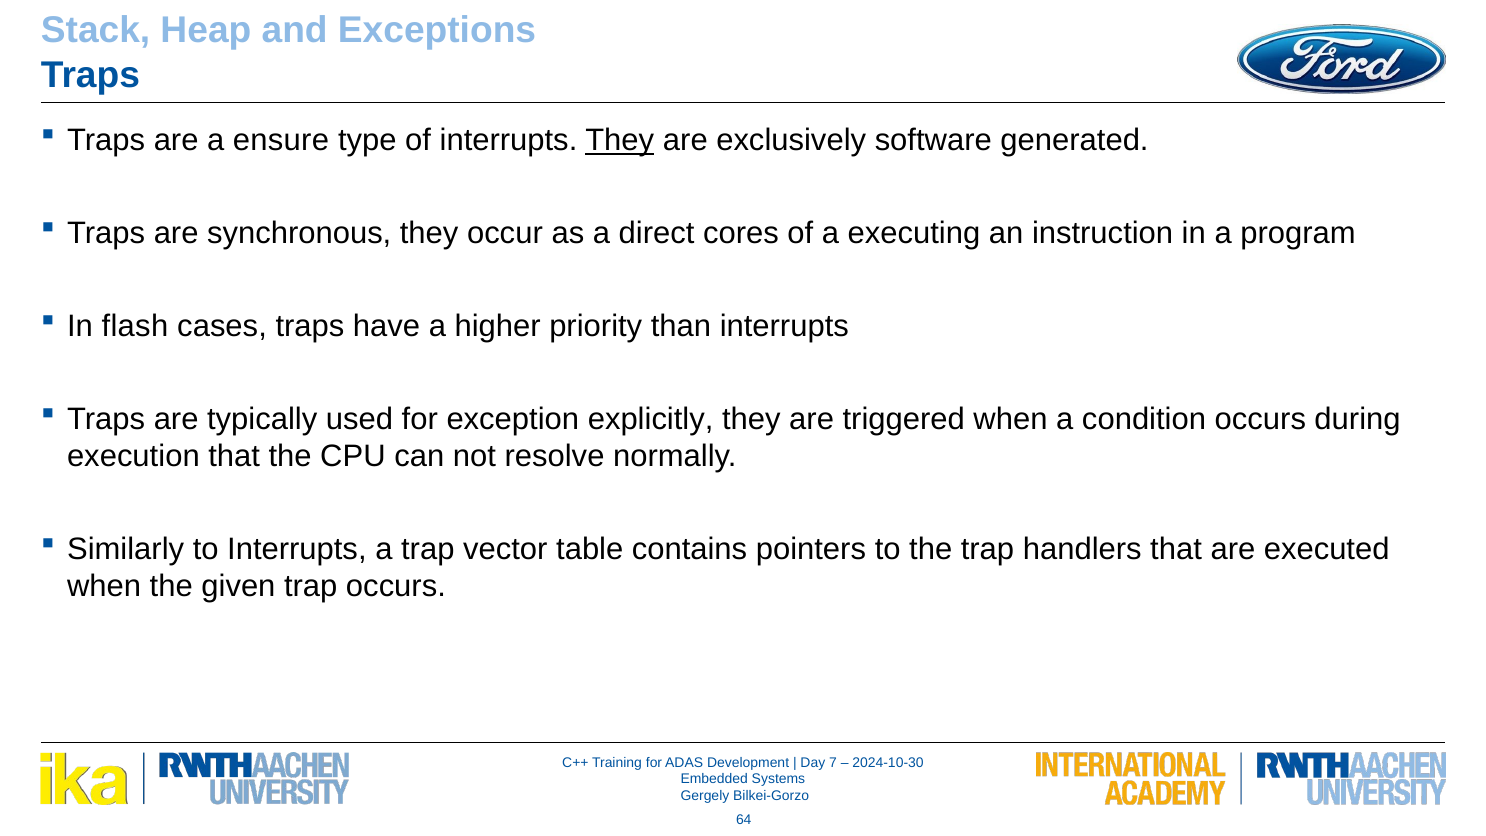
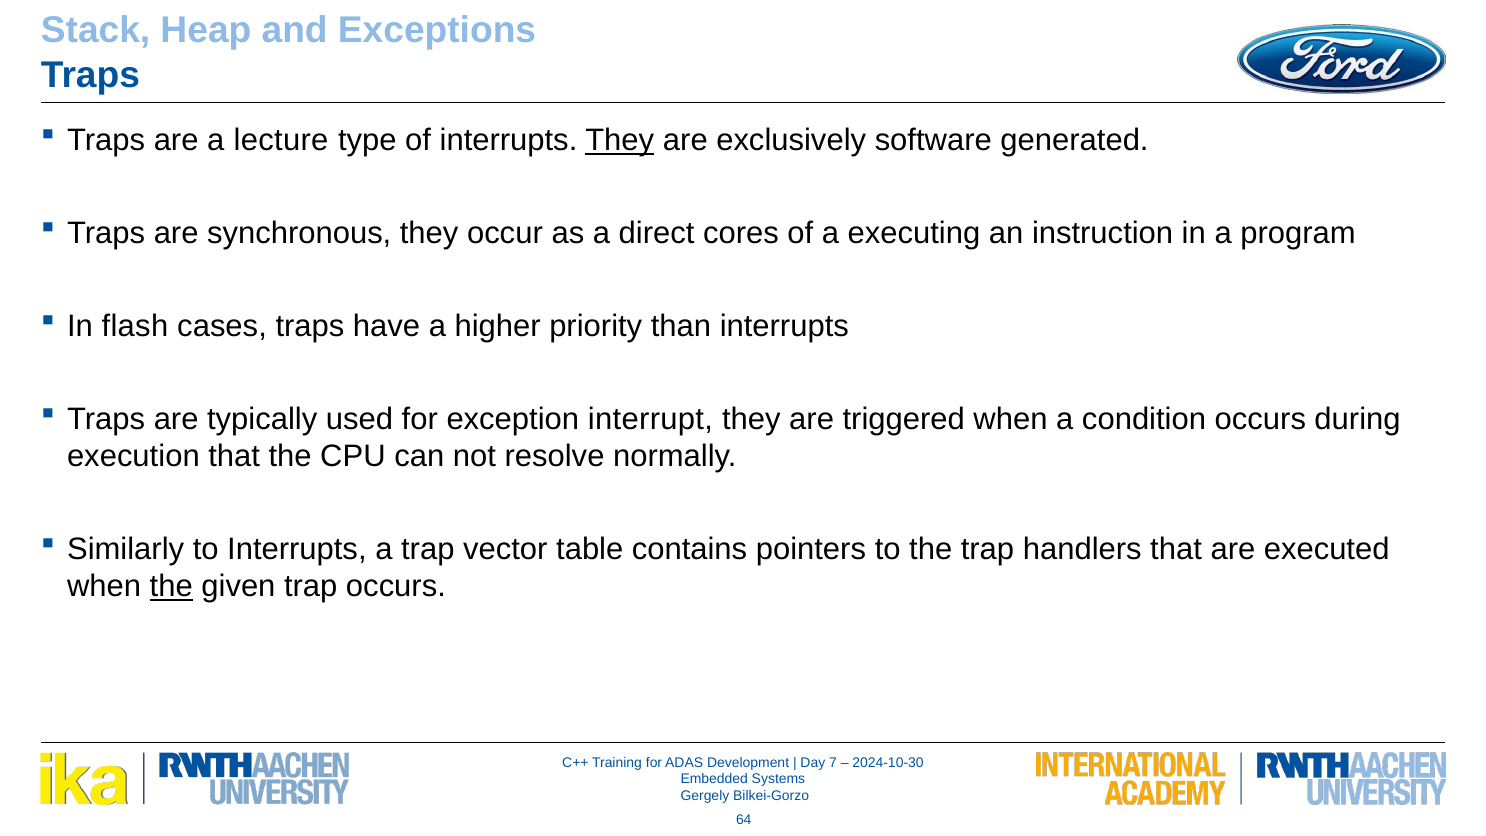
ensure: ensure -> lecture
explicitly: explicitly -> interrupt
the at (171, 586) underline: none -> present
